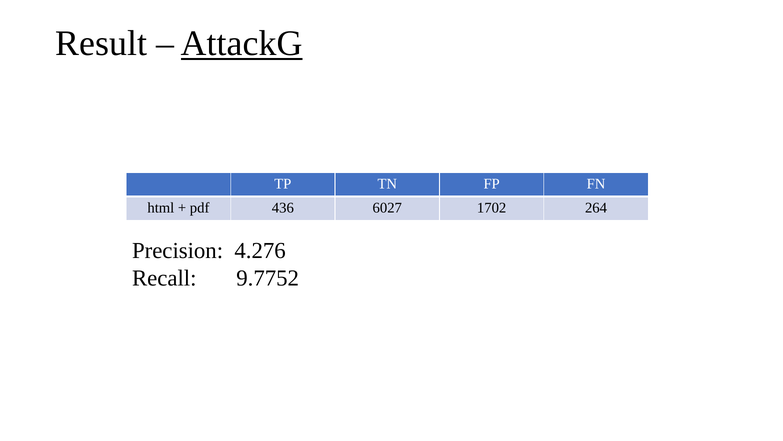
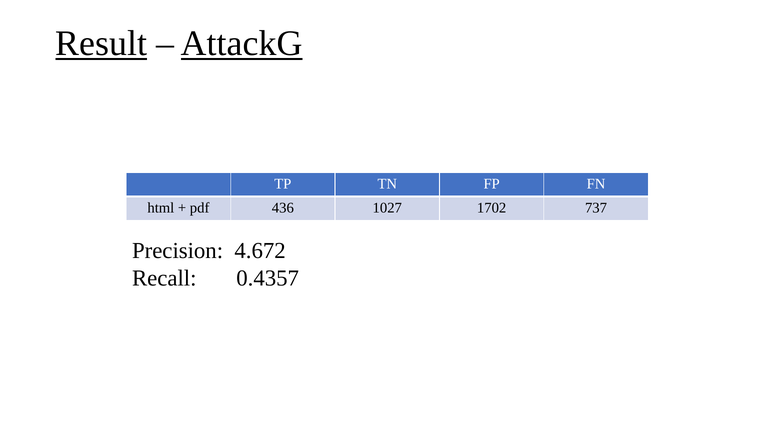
Result underline: none -> present
6027: 6027 -> 1027
264: 264 -> 737
4.276: 4.276 -> 4.672
9.7752: 9.7752 -> 0.4357
